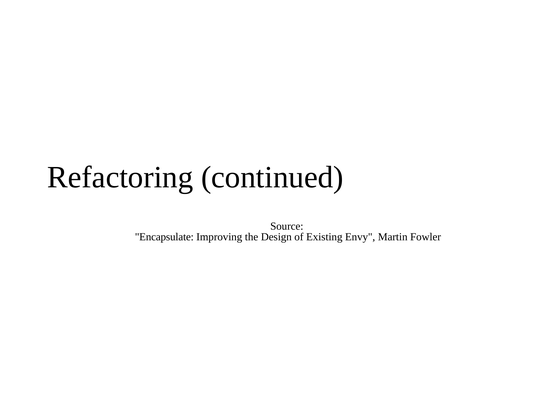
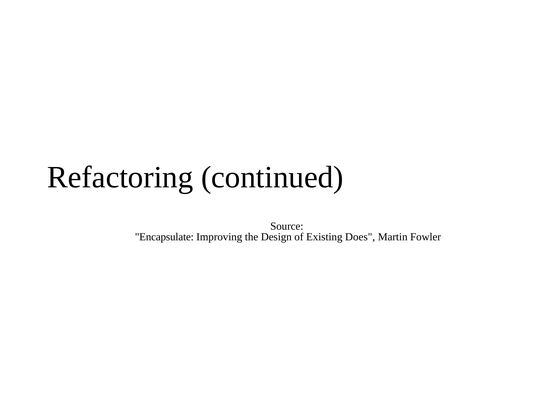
Envy: Envy -> Does
